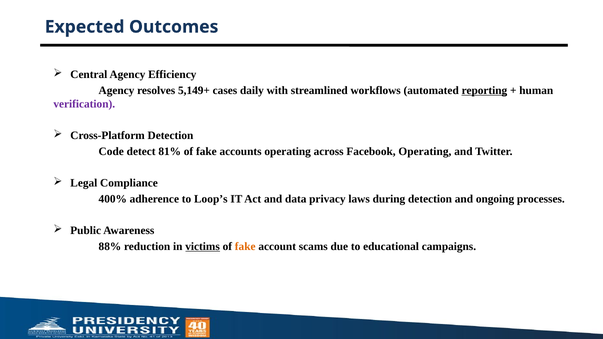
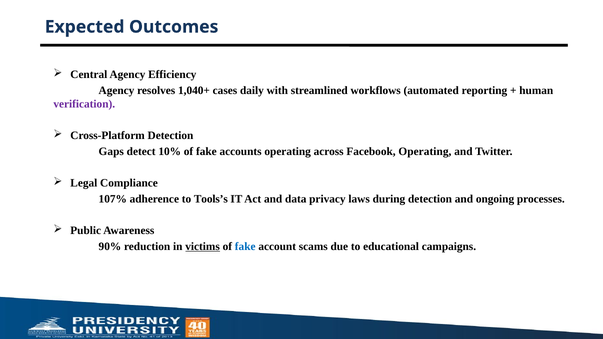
5,149+: 5,149+ -> 1,040+
reporting underline: present -> none
Code: Code -> Gaps
81%: 81% -> 10%
400%: 400% -> 107%
Loop’s: Loop’s -> Tools’s
88%: 88% -> 90%
fake at (245, 247) colour: orange -> blue
